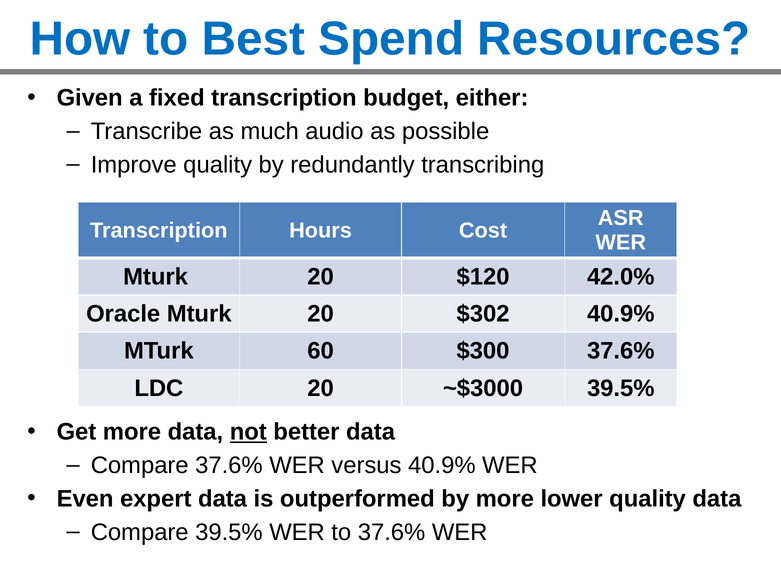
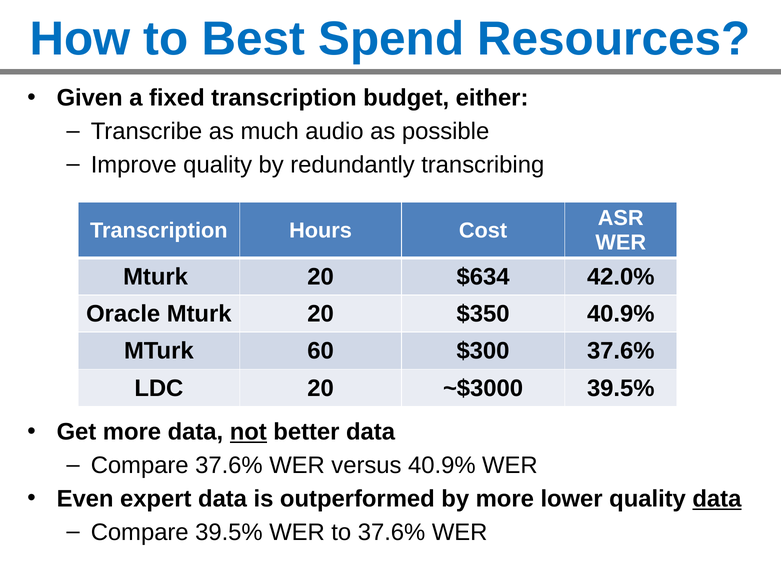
$120: $120 -> $634
$302: $302 -> $350
data at (717, 499) underline: none -> present
